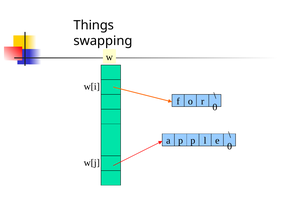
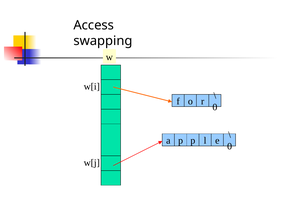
Things: Things -> Access
